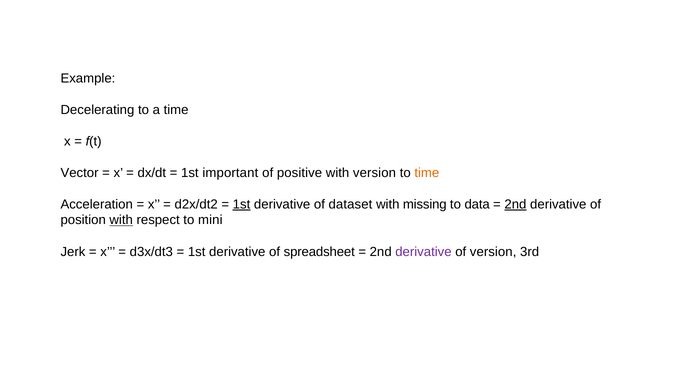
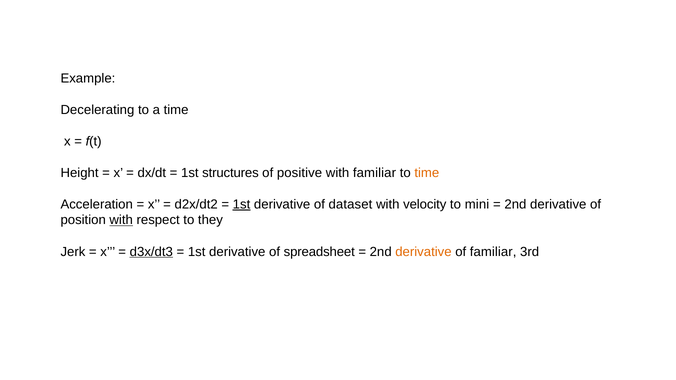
Vector: Vector -> Height
important: important -> structures
with version: version -> familiar
missing: missing -> velocity
data: data -> mini
2nd at (515, 205) underline: present -> none
mini: mini -> they
d3x/dt3 underline: none -> present
derivative at (423, 252) colour: purple -> orange
of version: version -> familiar
